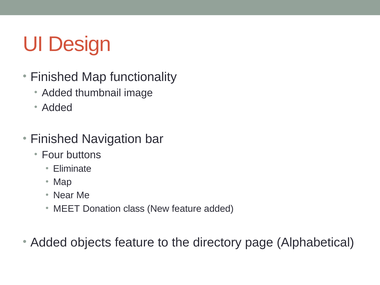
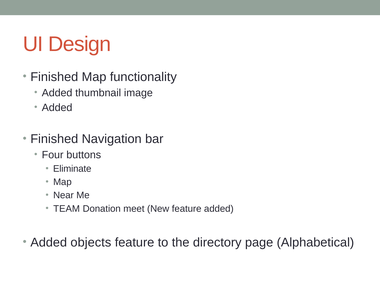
MEET: MEET -> TEAM
class: class -> meet
